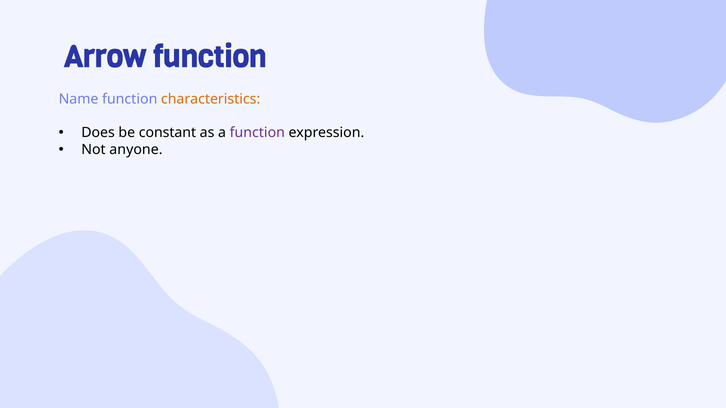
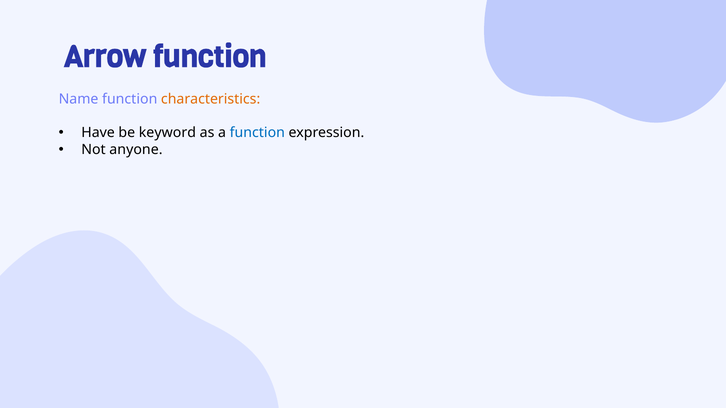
Does: Does -> Have
constant: constant -> keyword
function at (257, 133) colour: purple -> blue
